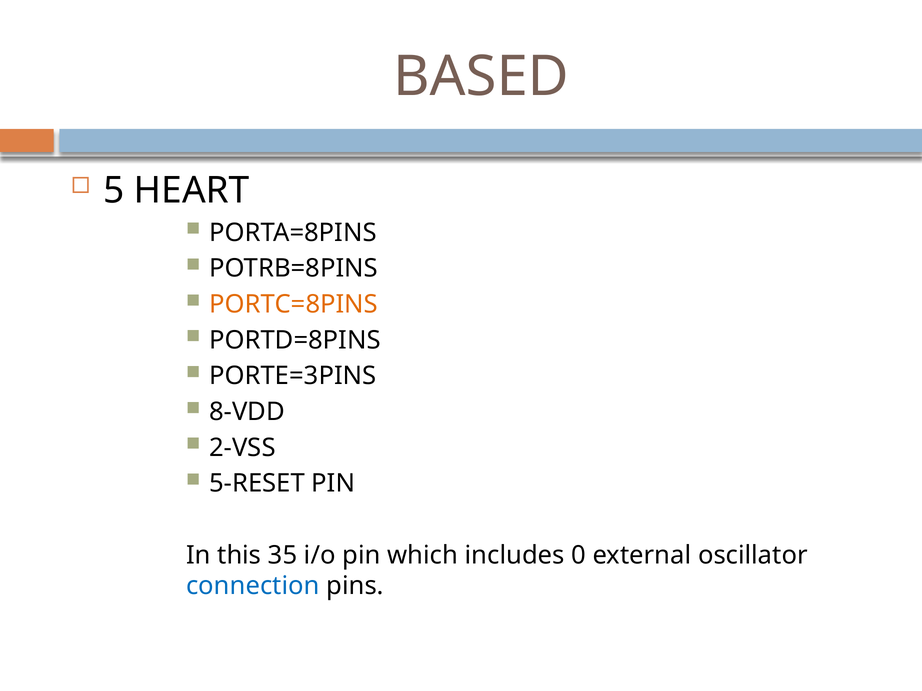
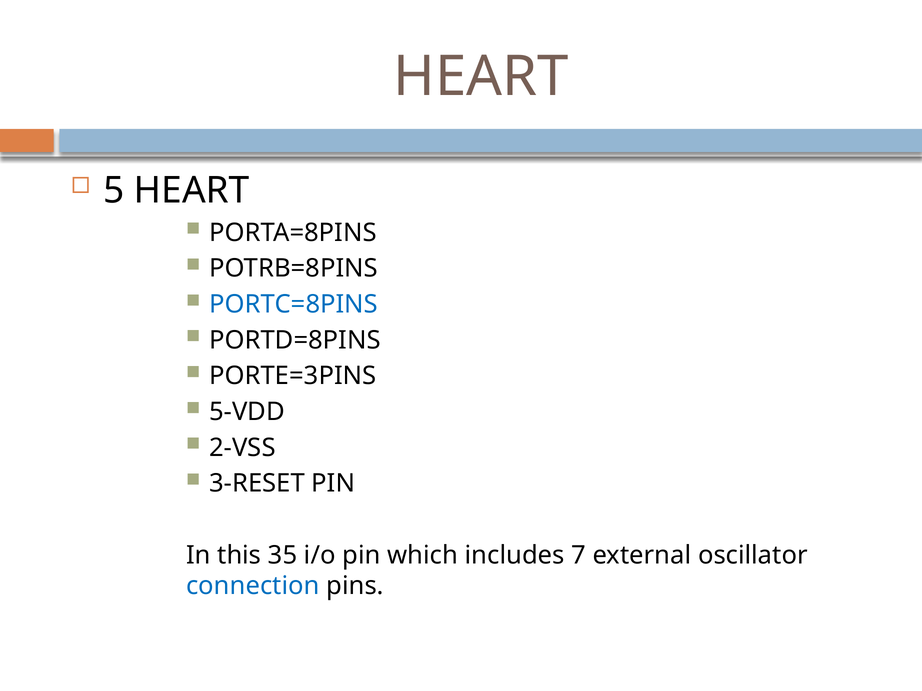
BASED at (481, 77): BASED -> HEART
PORTC=8PINS colour: orange -> blue
8-VDD: 8-VDD -> 5-VDD
5-RESET: 5-RESET -> 3-RESET
0: 0 -> 7
